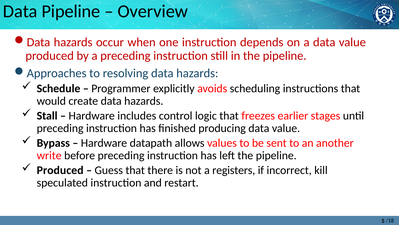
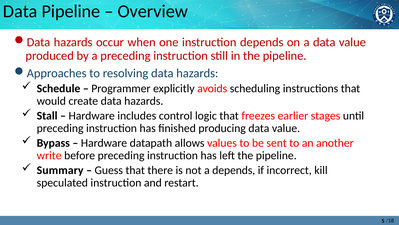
Produced at (60, 170): Produced -> Summary
a registers: registers -> depends
